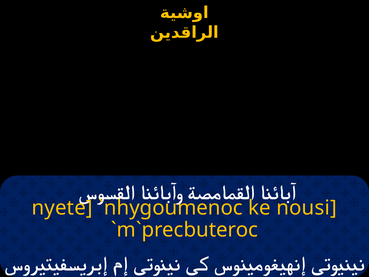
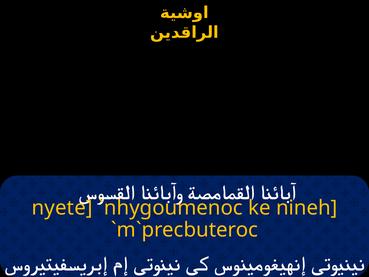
nousi: nousi -> nineh
